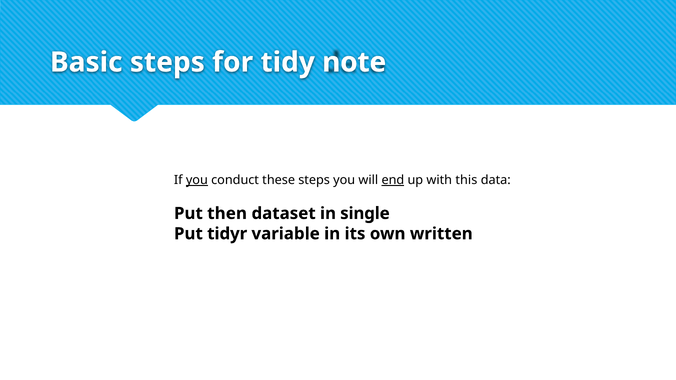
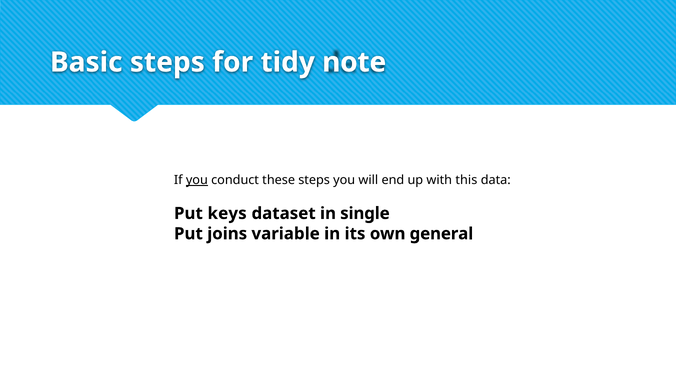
end underline: present -> none
then: then -> keys
tidyr: tidyr -> joins
written: written -> general
